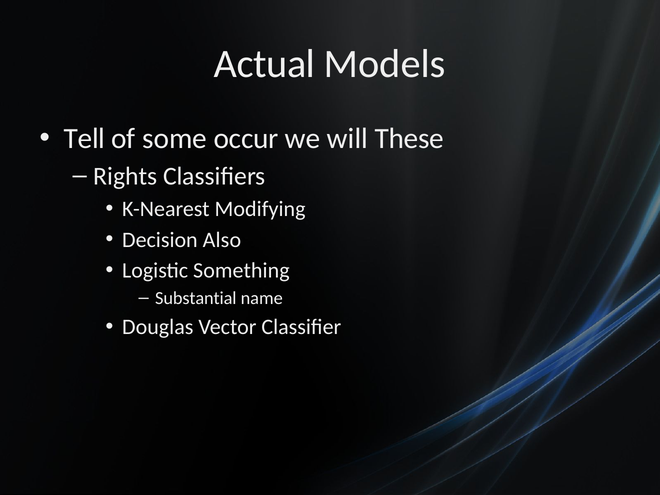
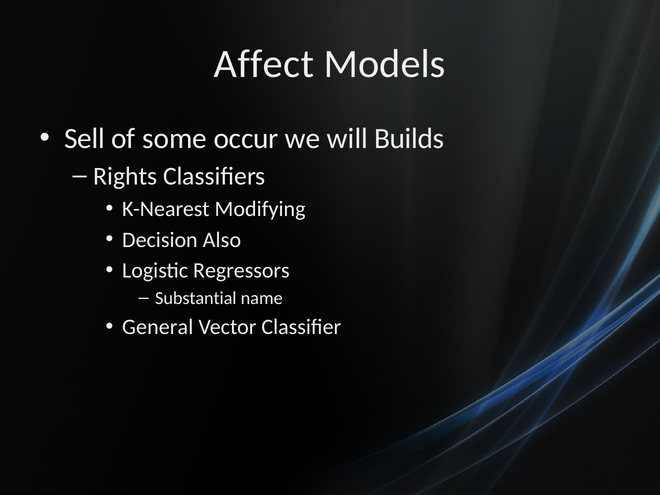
Actual: Actual -> Affect
Tell: Tell -> Sell
These: These -> Builds
Something: Something -> Regressors
Douglas: Douglas -> General
